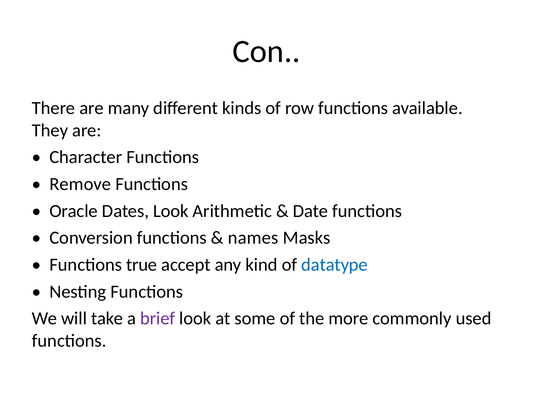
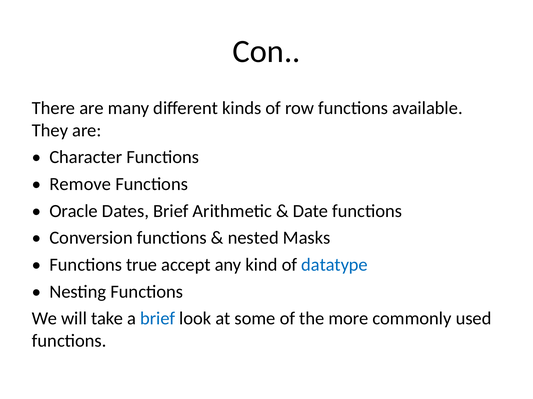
Dates Look: Look -> Brief
names: names -> nested
brief at (158, 319) colour: purple -> blue
